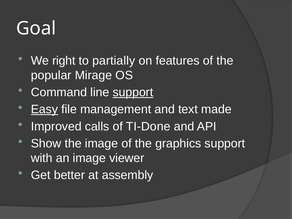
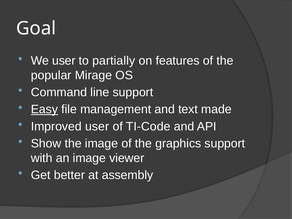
We right: right -> user
support at (133, 92) underline: present -> none
Improved calls: calls -> user
TI-Done: TI-Done -> TI-Code
